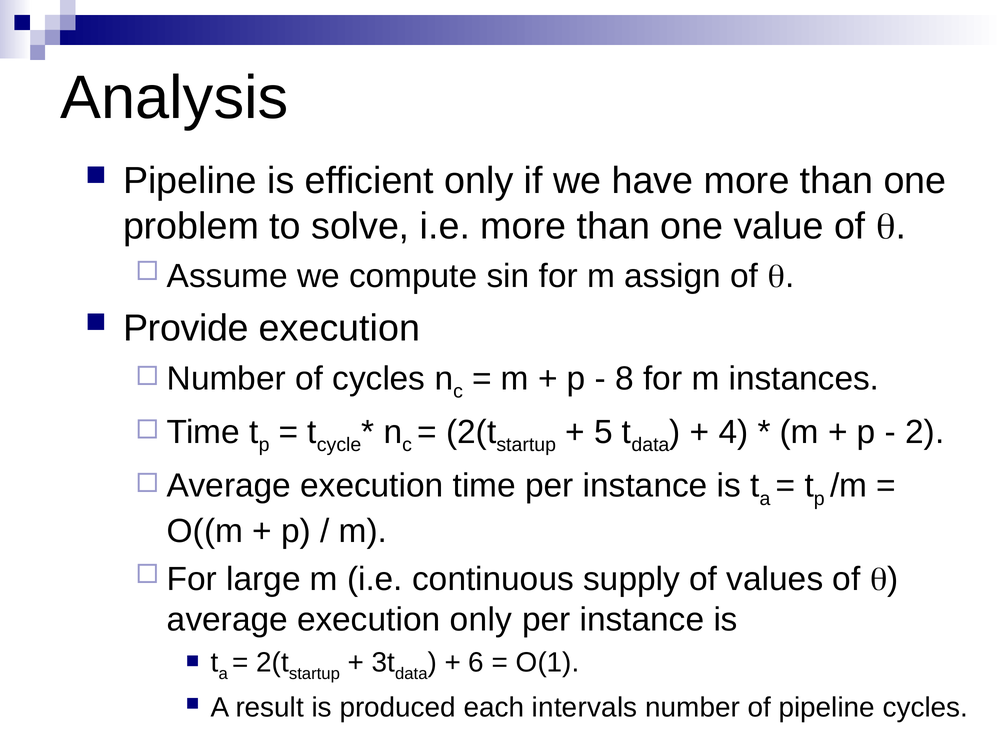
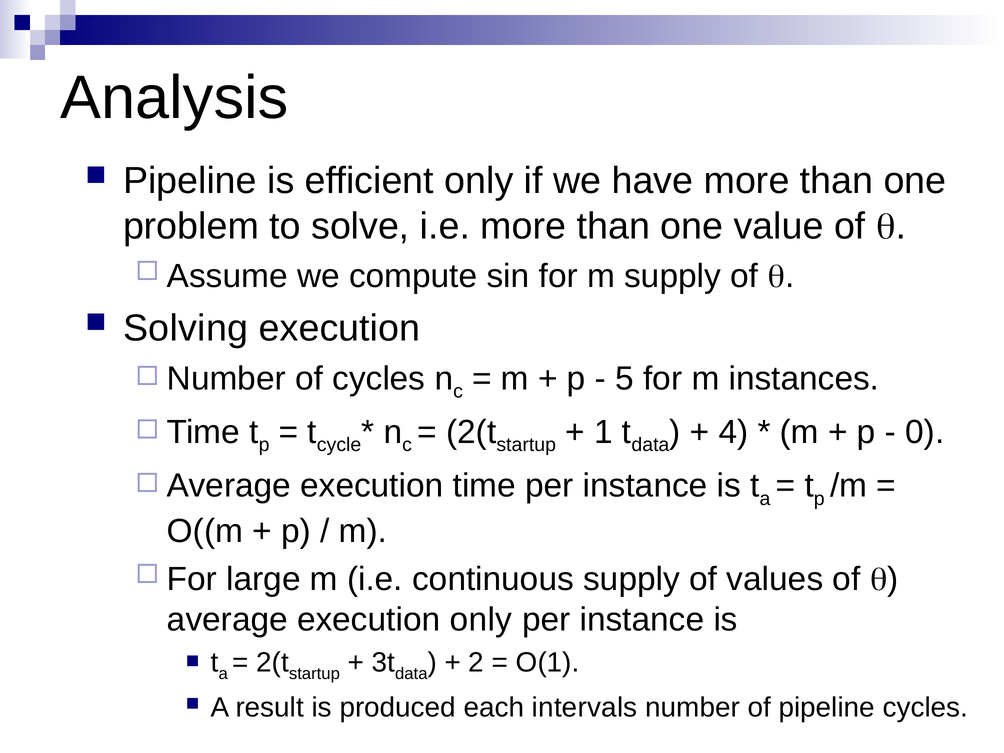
m assign: assign -> supply
Provide: Provide -> Solving
8: 8 -> 5
5: 5 -> 1
2: 2 -> 0
6: 6 -> 2
